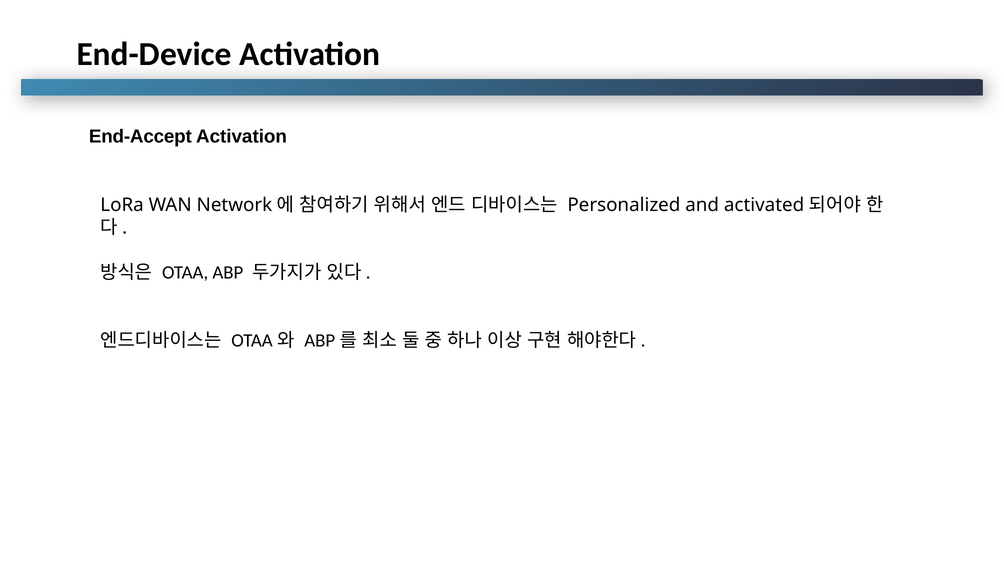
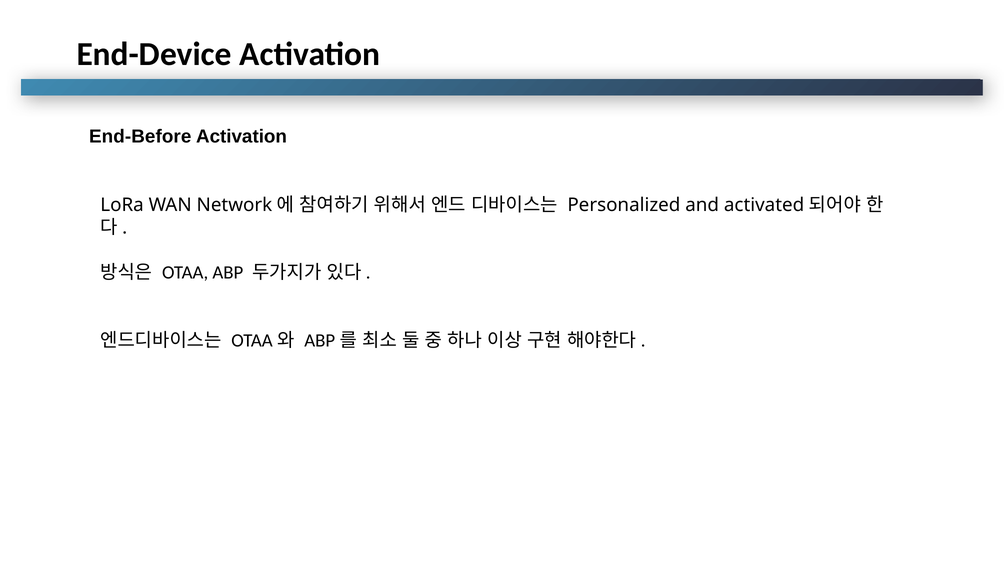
End-Accept: End-Accept -> End-Before
